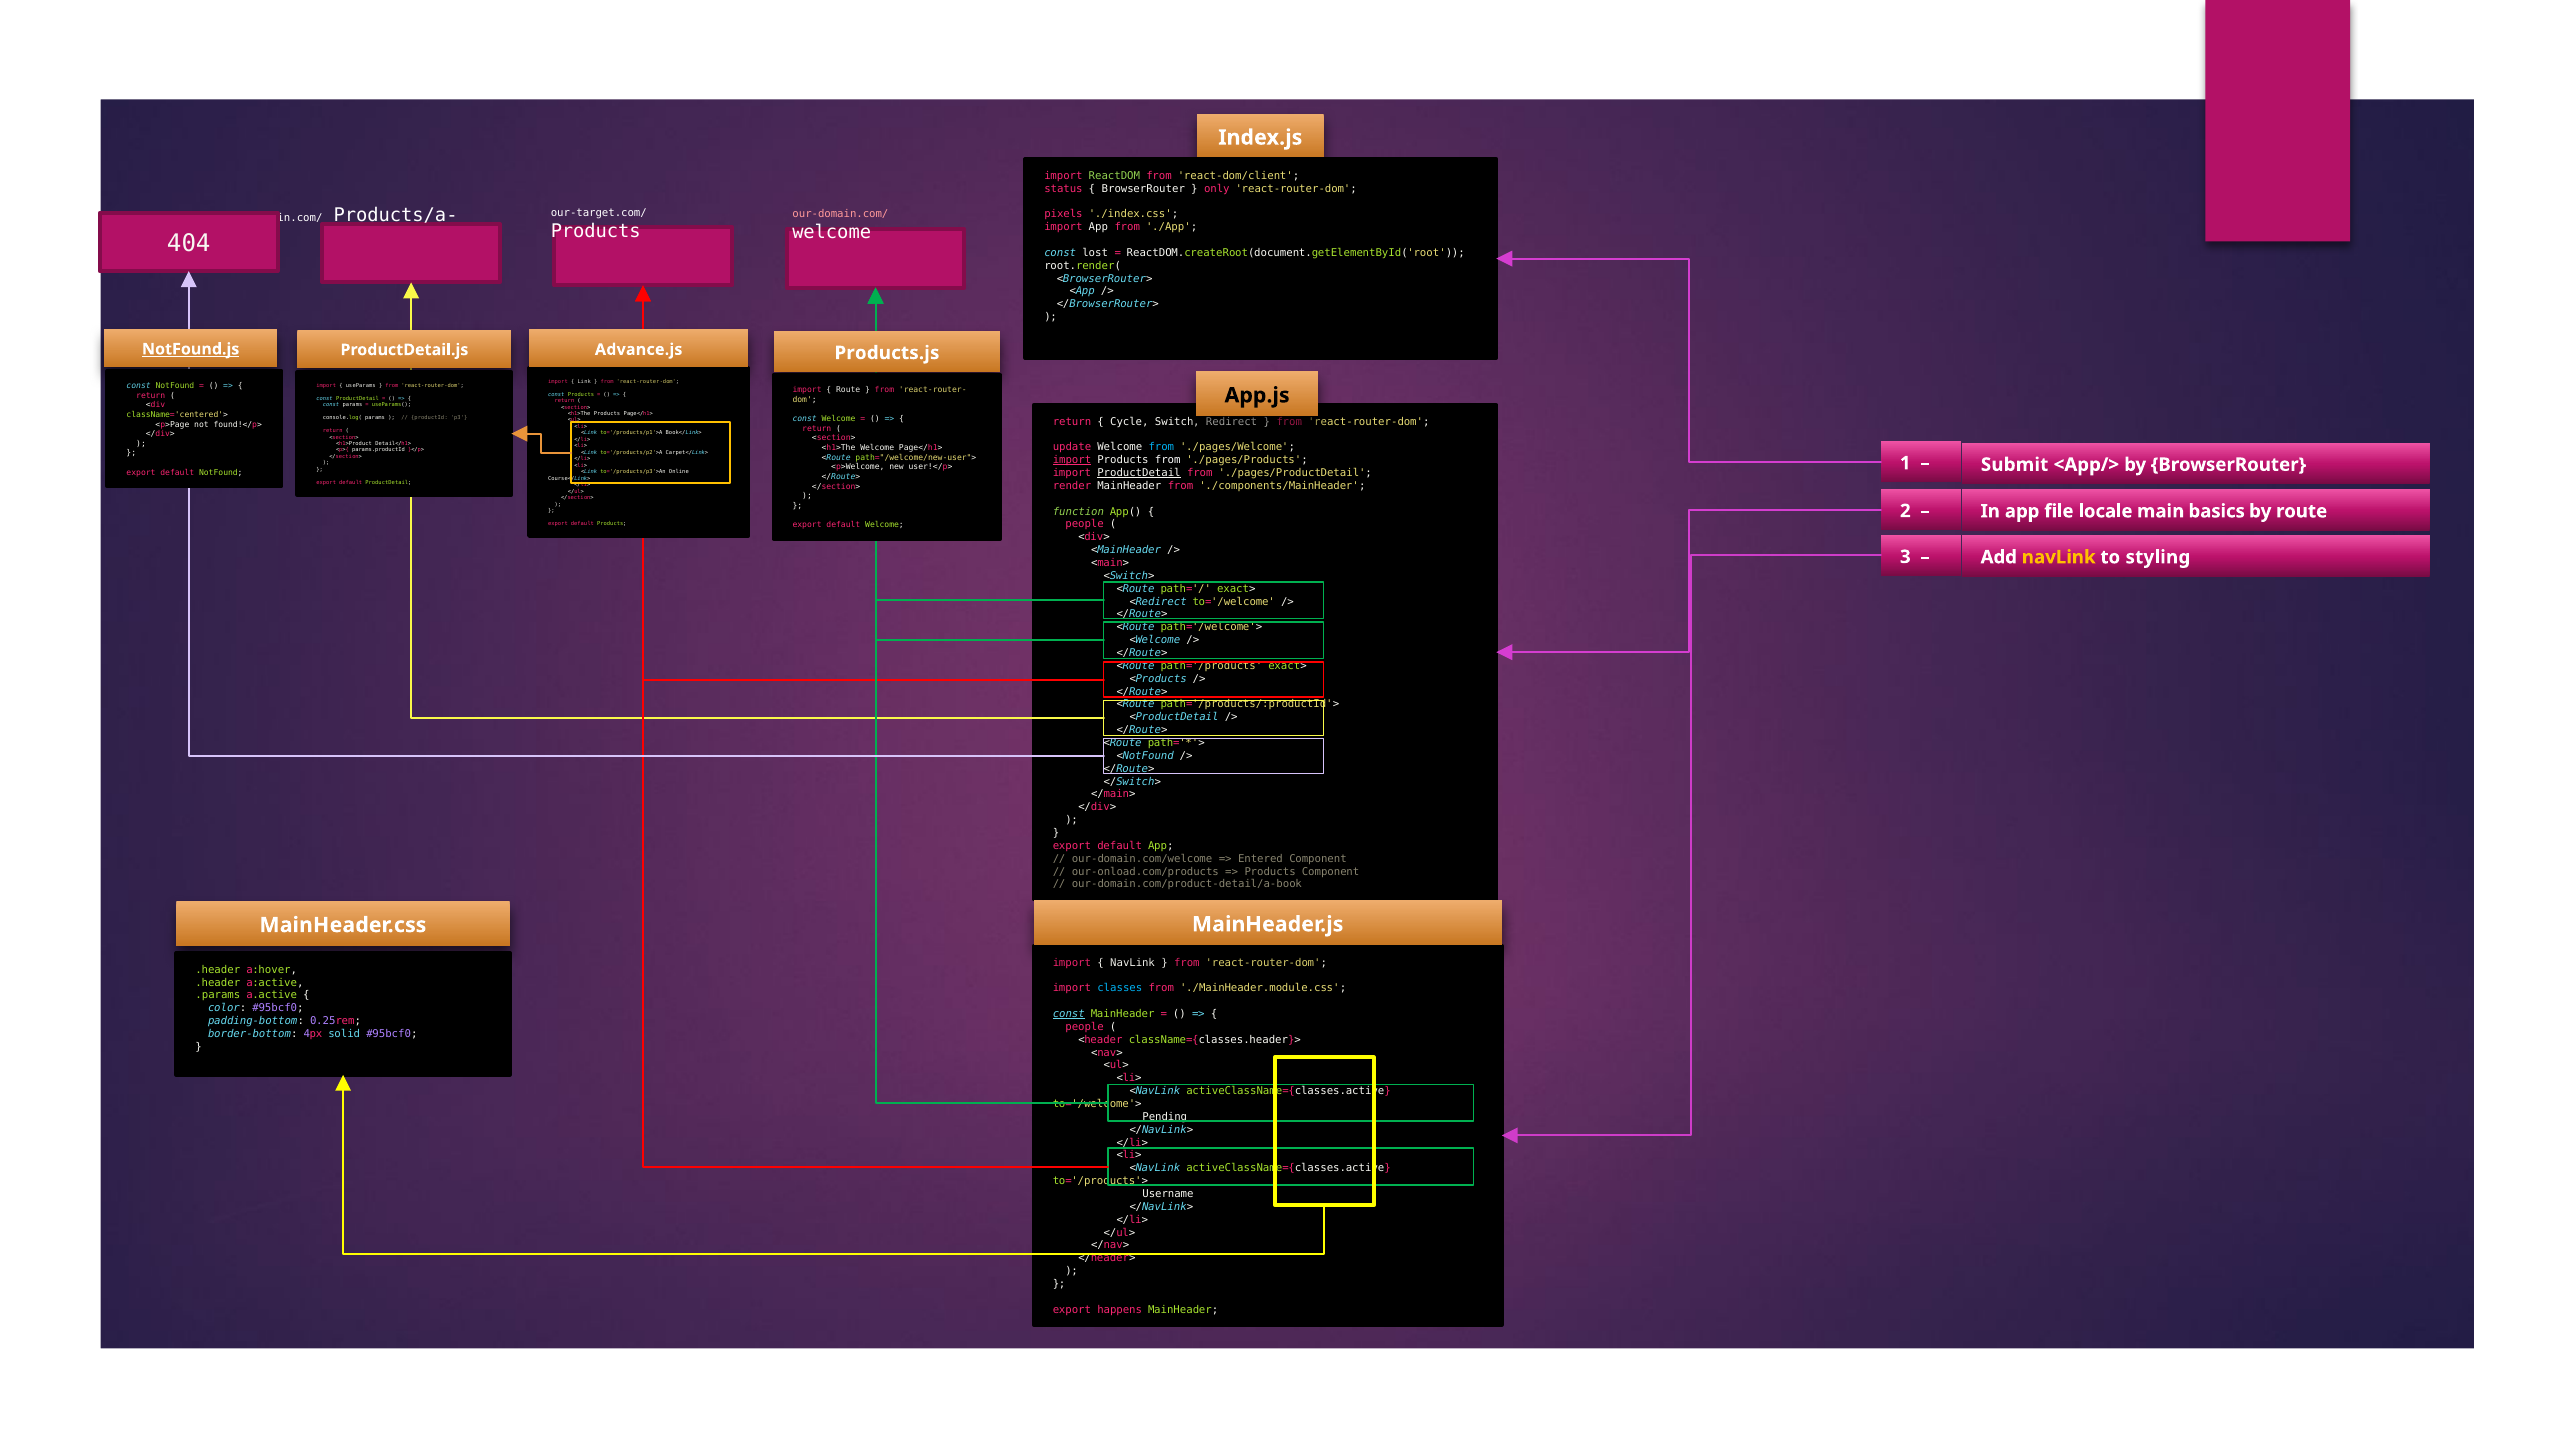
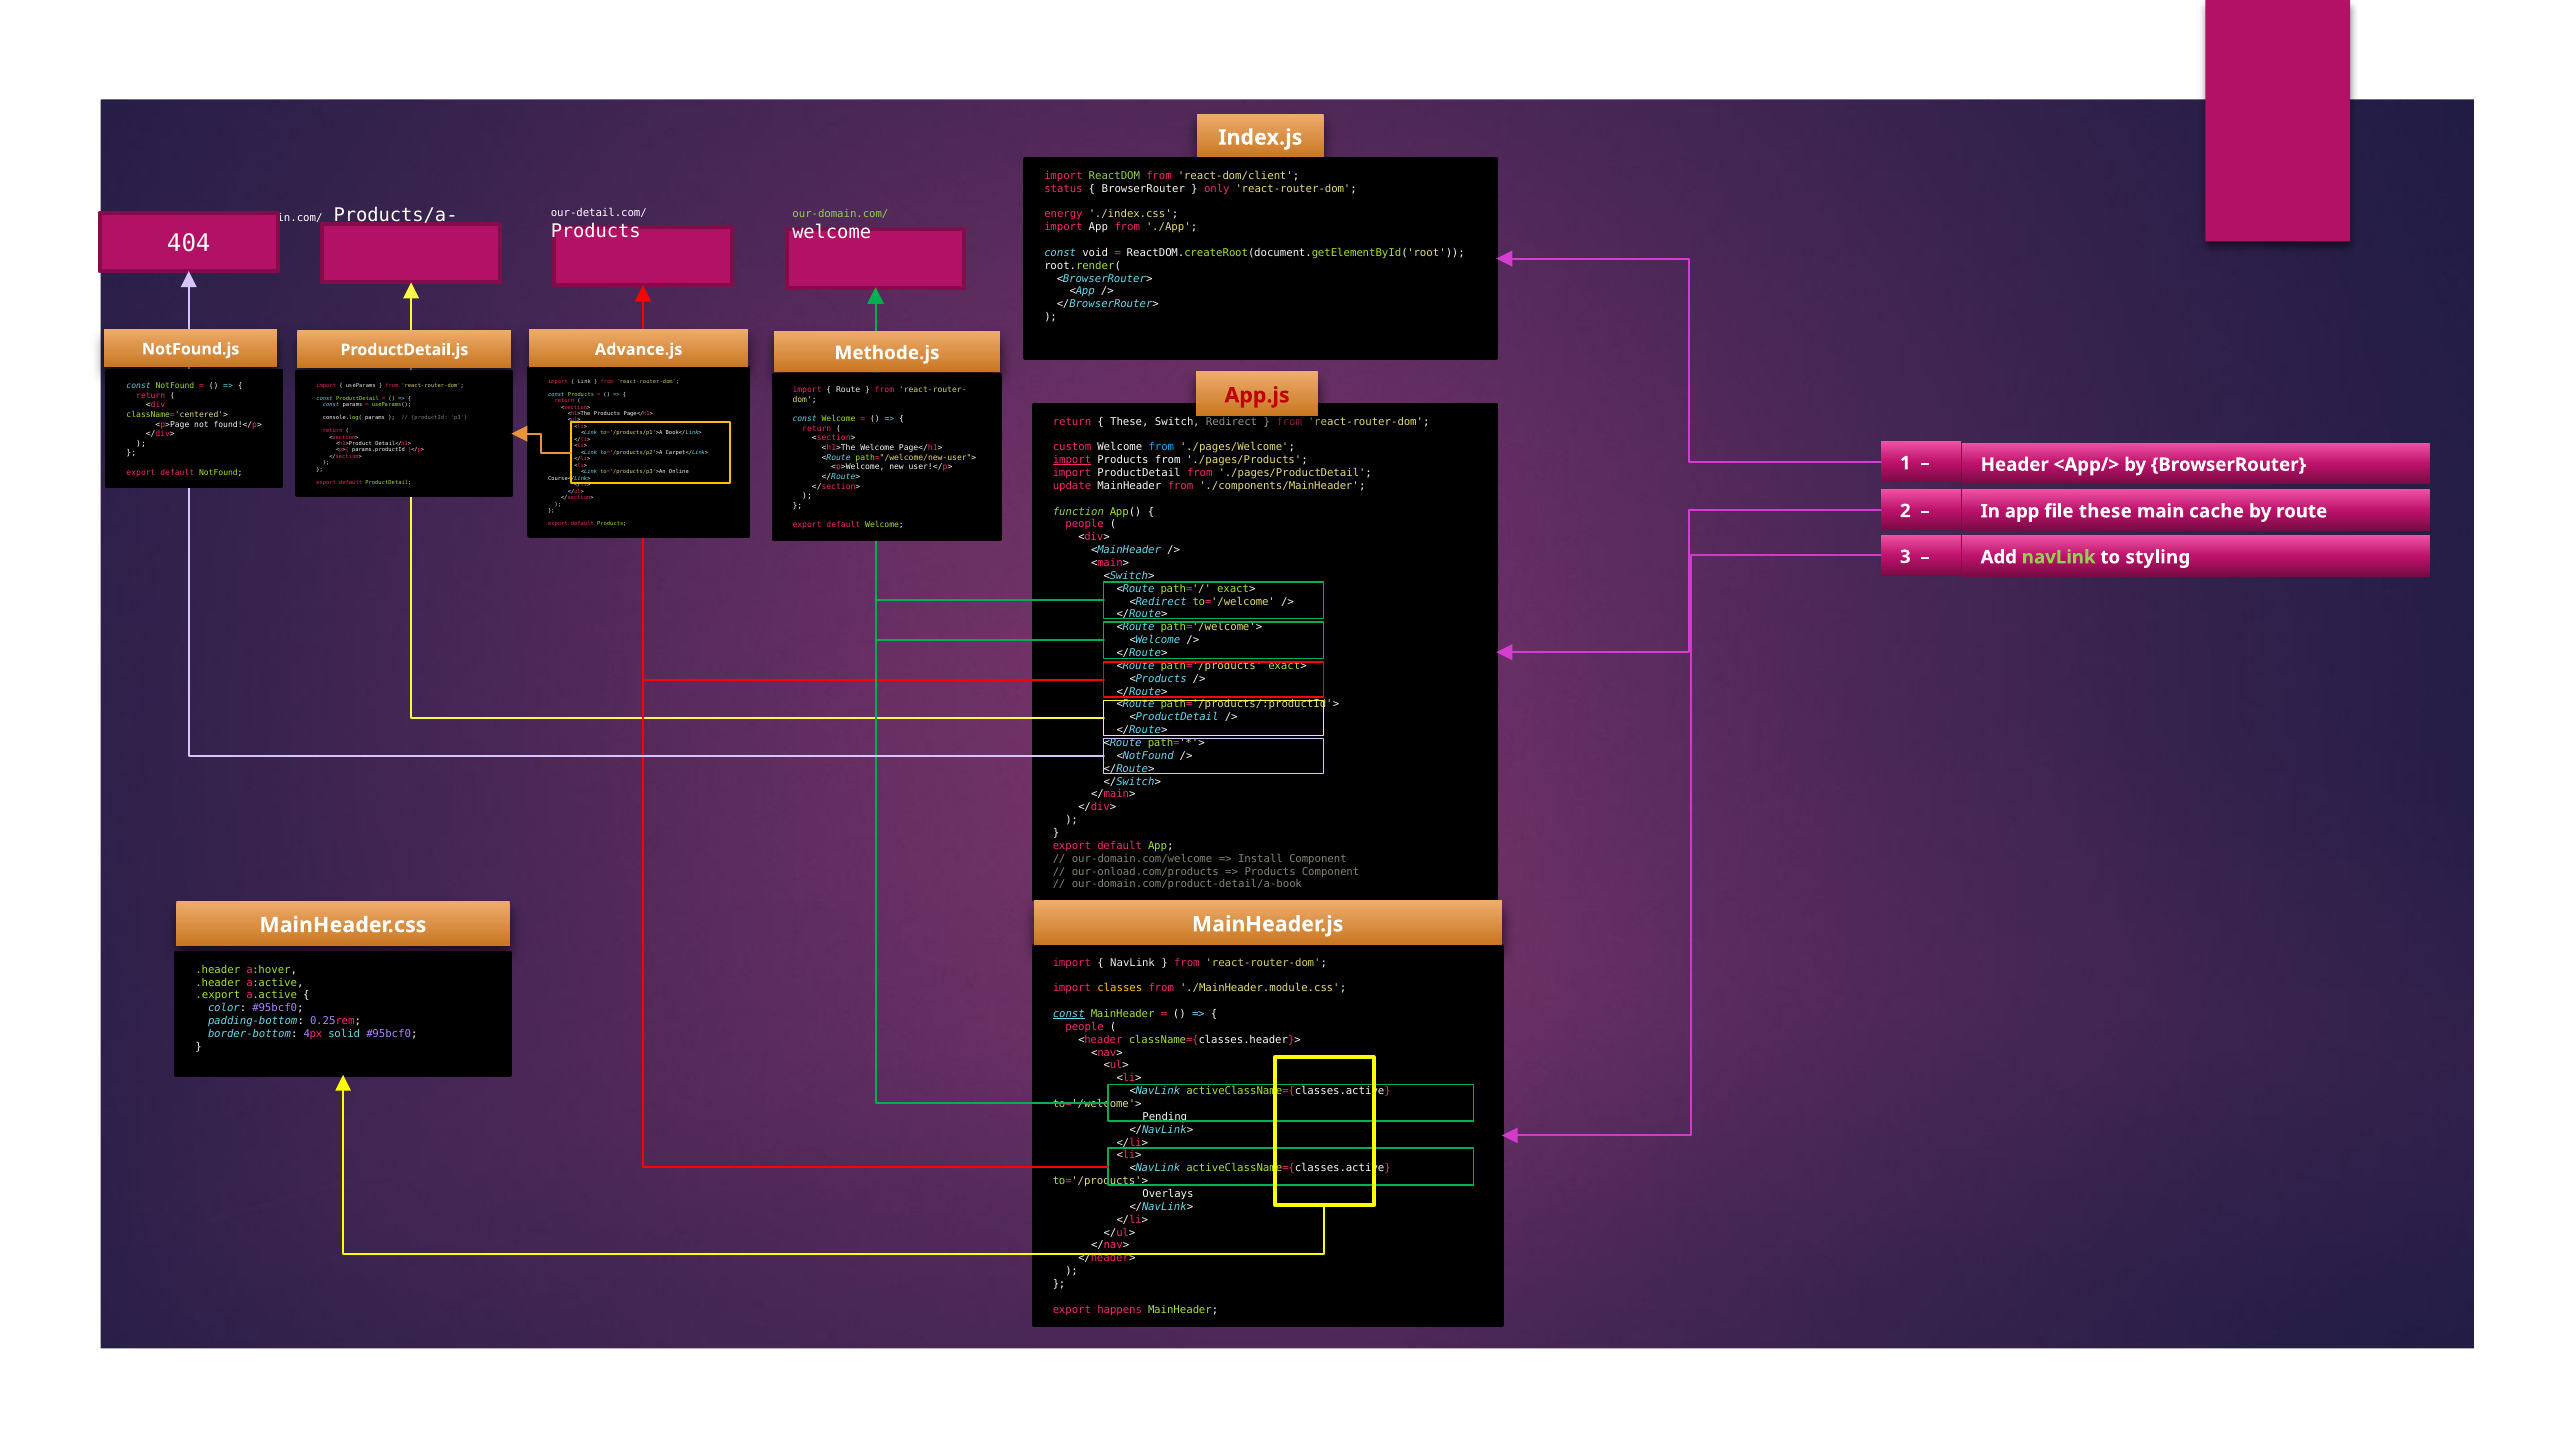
our-target.com/: our-target.com/ -> our-detail.com/
our-domain.com/ at (840, 214) colour: pink -> light green
pixels: pixels -> energy
lost: lost -> void
NotFound.js underline: present -> none
Products.js: Products.js -> Methode.js
App.js colour: black -> red
Cycle at (1129, 422): Cycle -> These
update: update -> custom
Submit: Submit -> Header
ProductDetail at (1139, 473) underline: present -> none
render: render -> update
file locale: locale -> these
basics: basics -> cache
navLink at (2059, 557) colour: yellow -> light green
Entered: Entered -> Install
classes colour: light blue -> yellow
.params: .params -> .export
Username: Username -> Overlays
